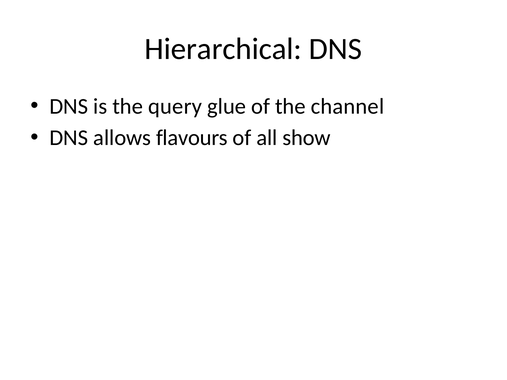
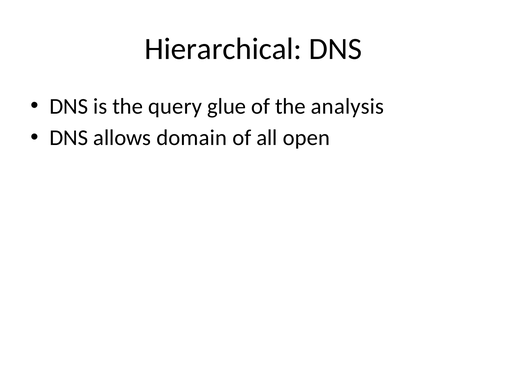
channel: channel -> analysis
flavours: flavours -> domain
show: show -> open
